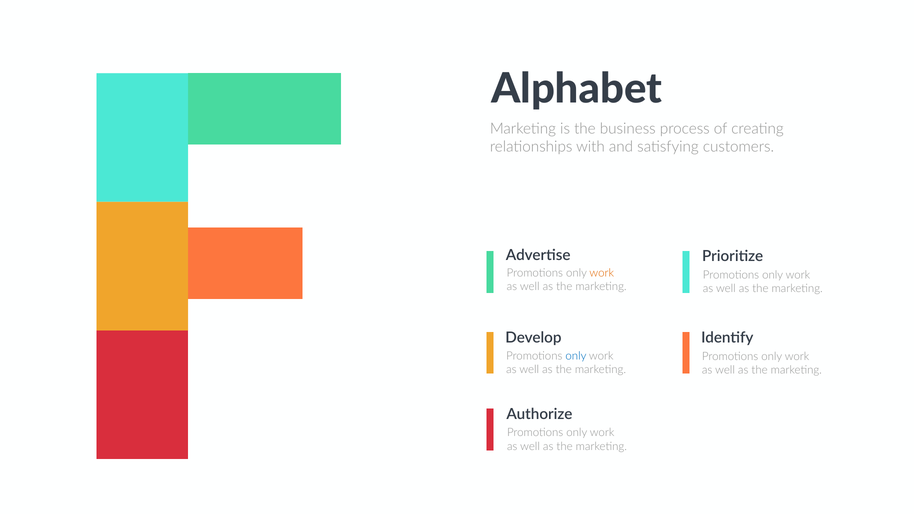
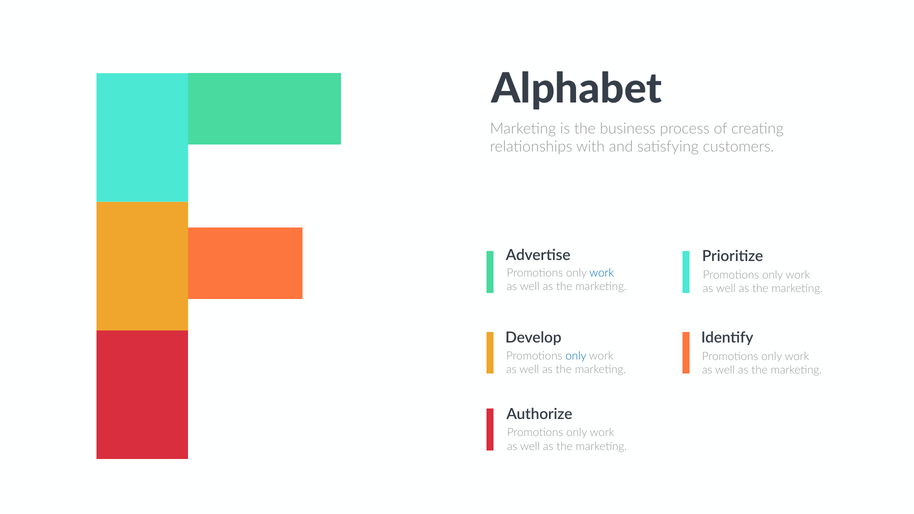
work at (602, 273) colour: orange -> blue
